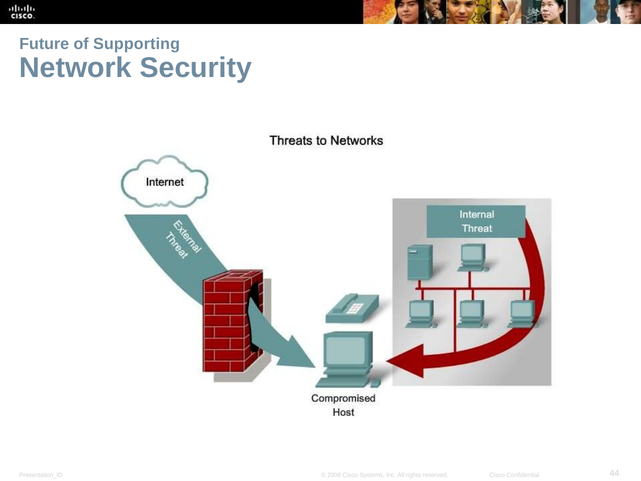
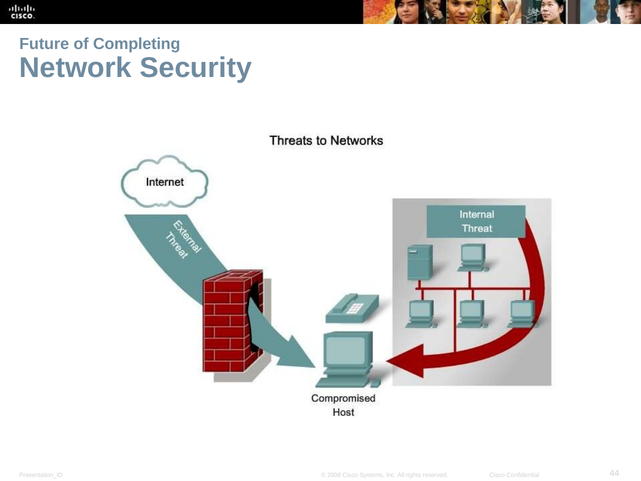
Supporting: Supporting -> Completing
